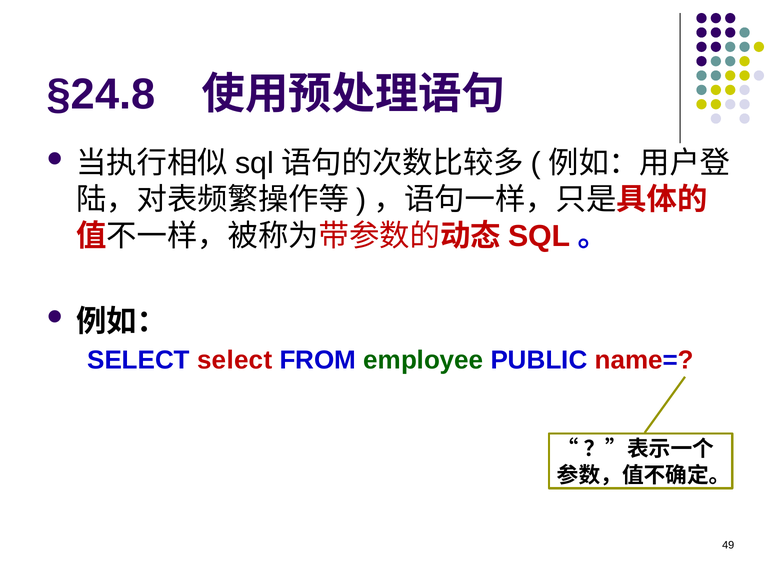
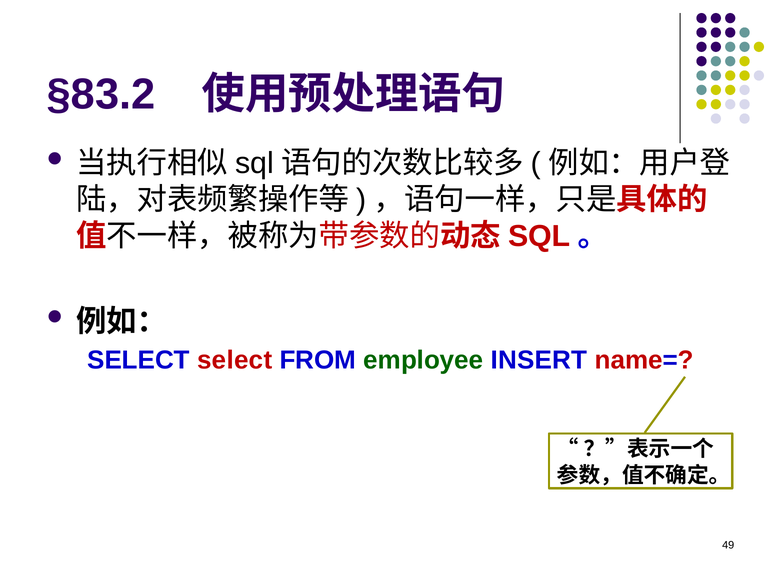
§24.8: §24.8 -> §83.2
PUBLIC: PUBLIC -> INSERT
